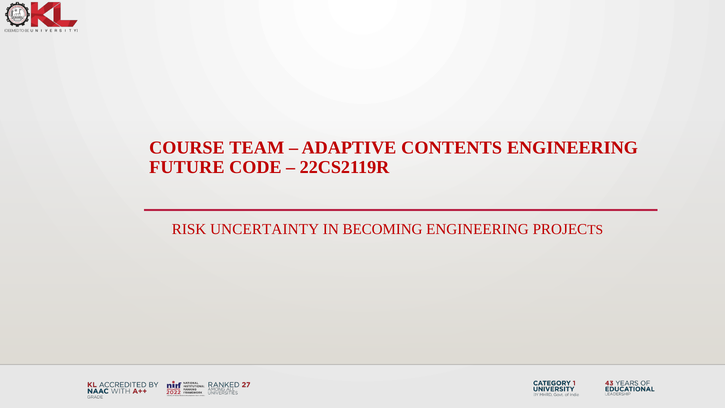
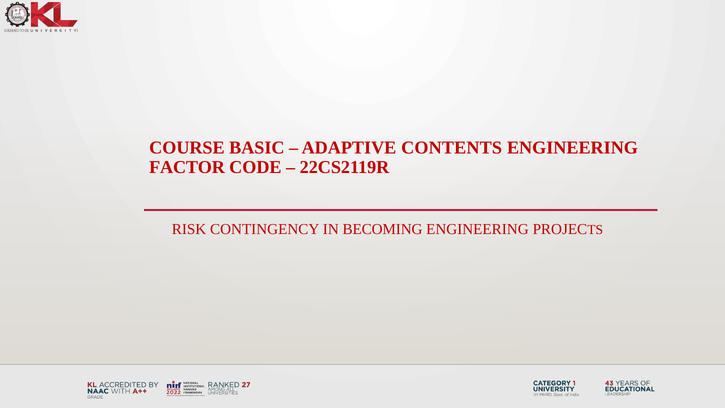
TEAM: TEAM -> BASIC
FUTURE: FUTURE -> FACTOR
UNCERTAINTY: UNCERTAINTY -> CONTINGENCY
